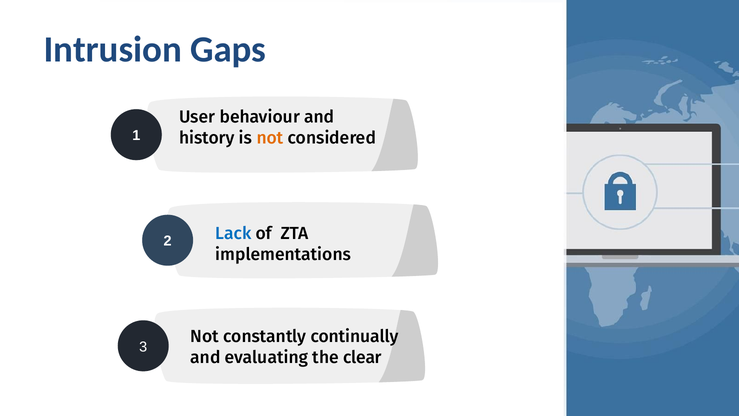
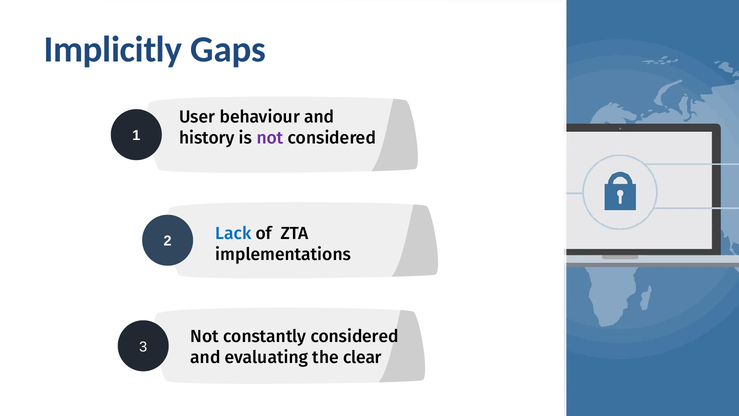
Intrusion: Intrusion -> Implicitly
not at (270, 138) colour: orange -> purple
constantly continually: continually -> considered
